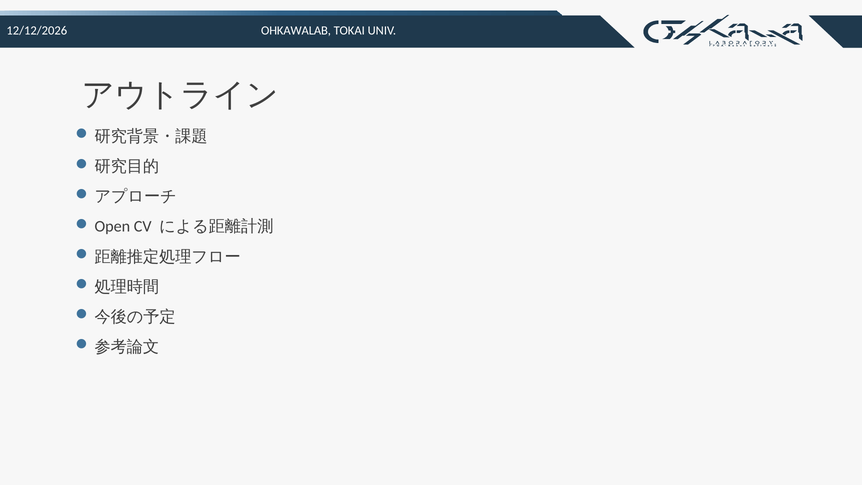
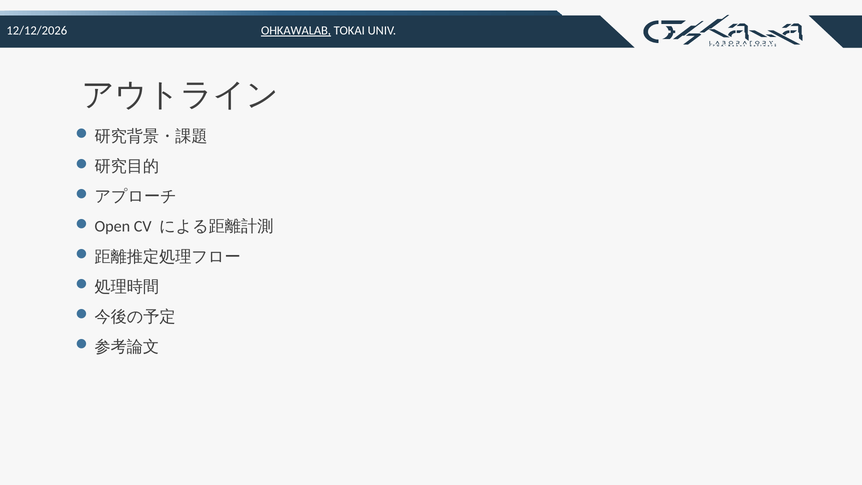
OHKAWALAB underline: none -> present
